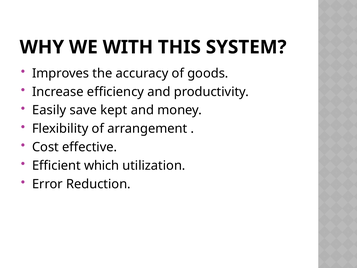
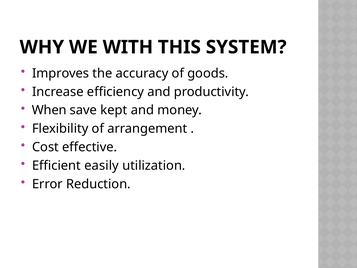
Easily: Easily -> When
which: which -> easily
